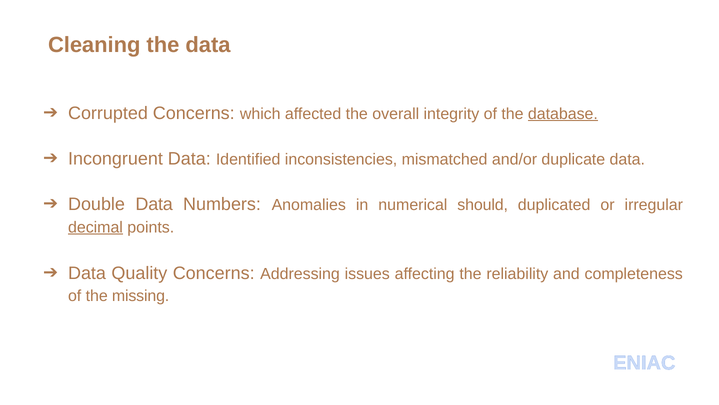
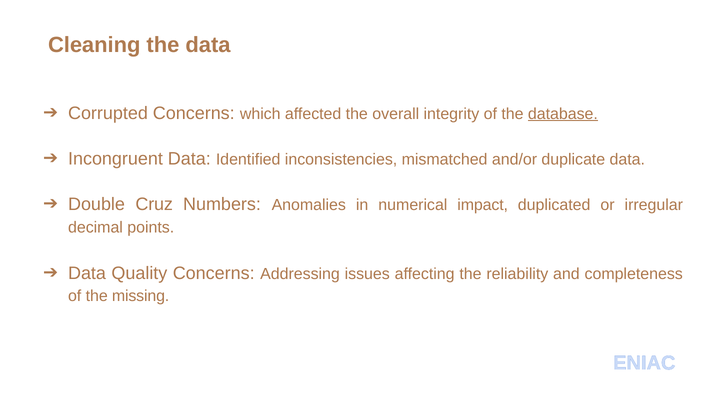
Double Data: Data -> Cruz
should: should -> impact
decimal underline: present -> none
